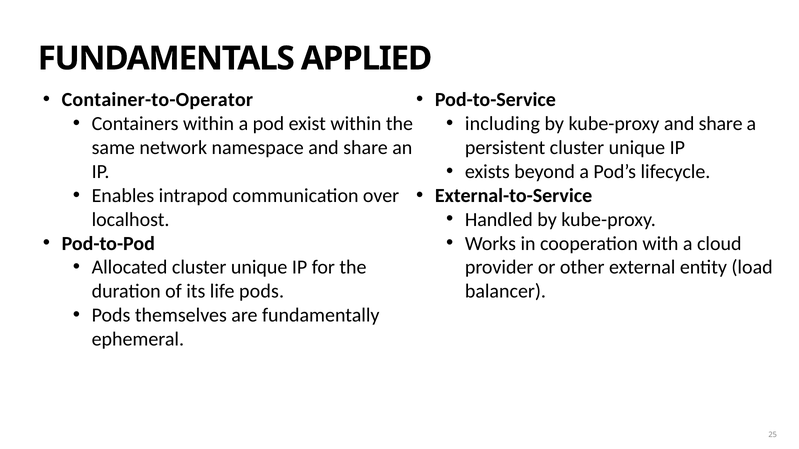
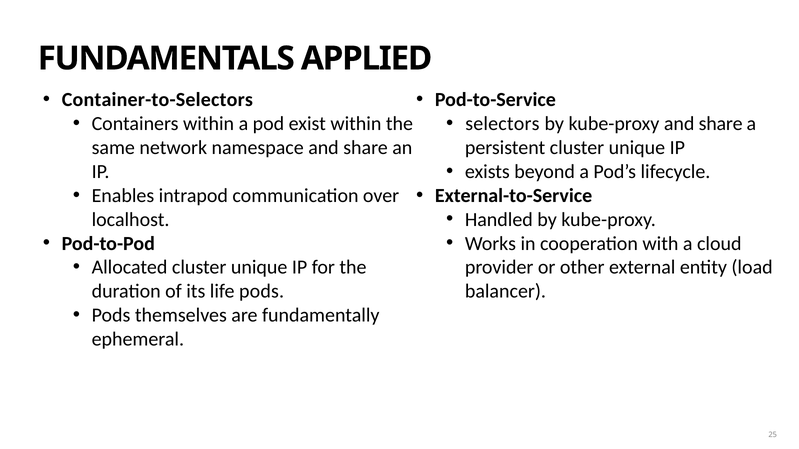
Container-to-Operator: Container-to-Operator -> Container-to-Selectors
including: including -> selectors
